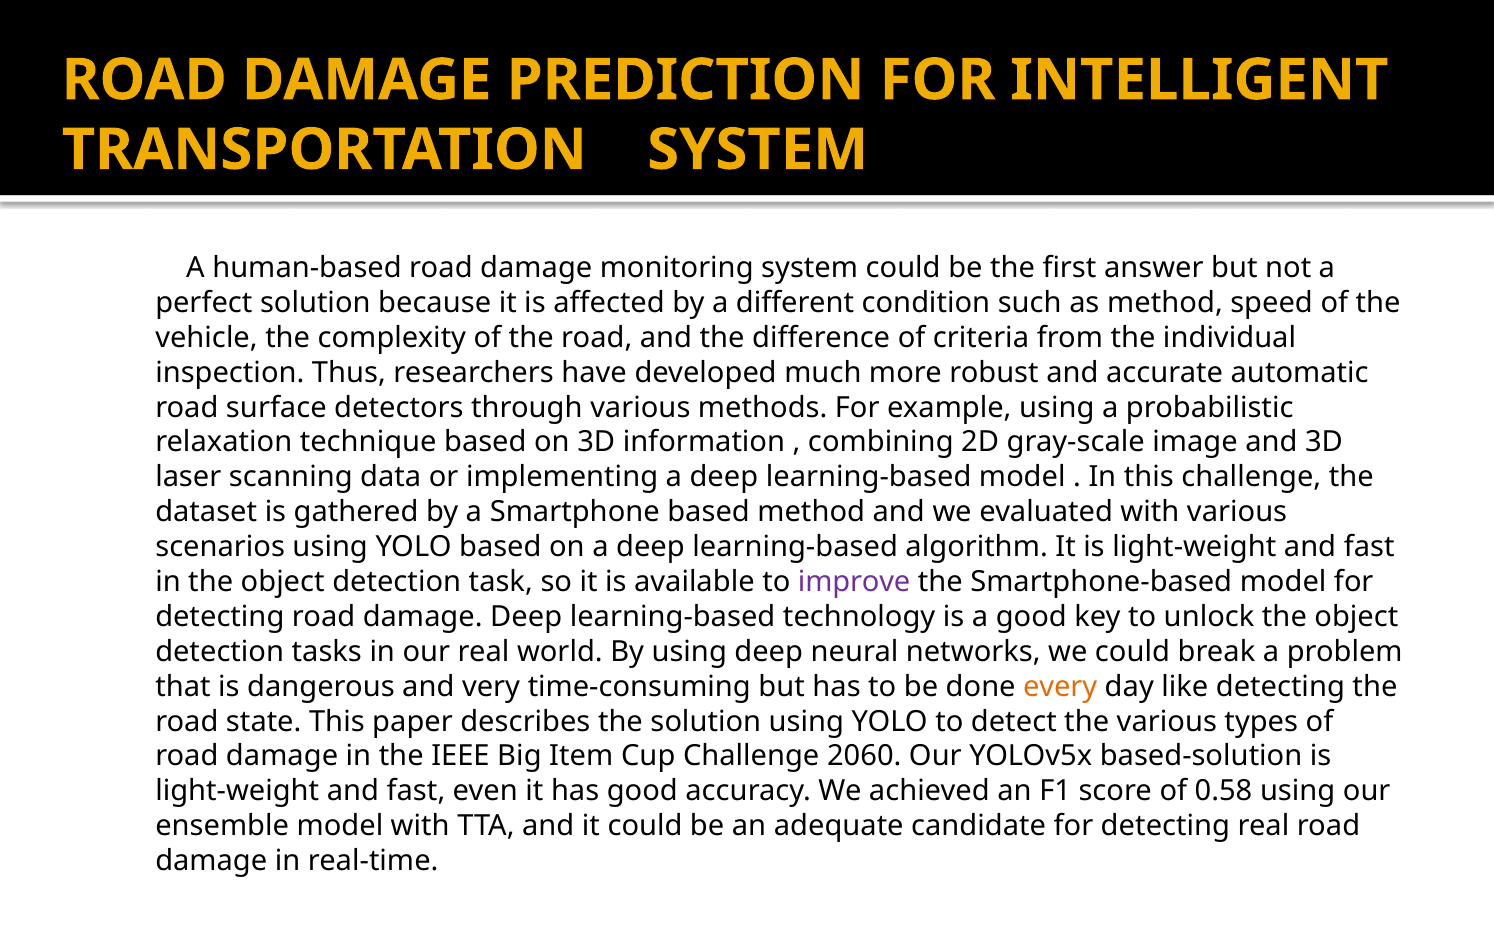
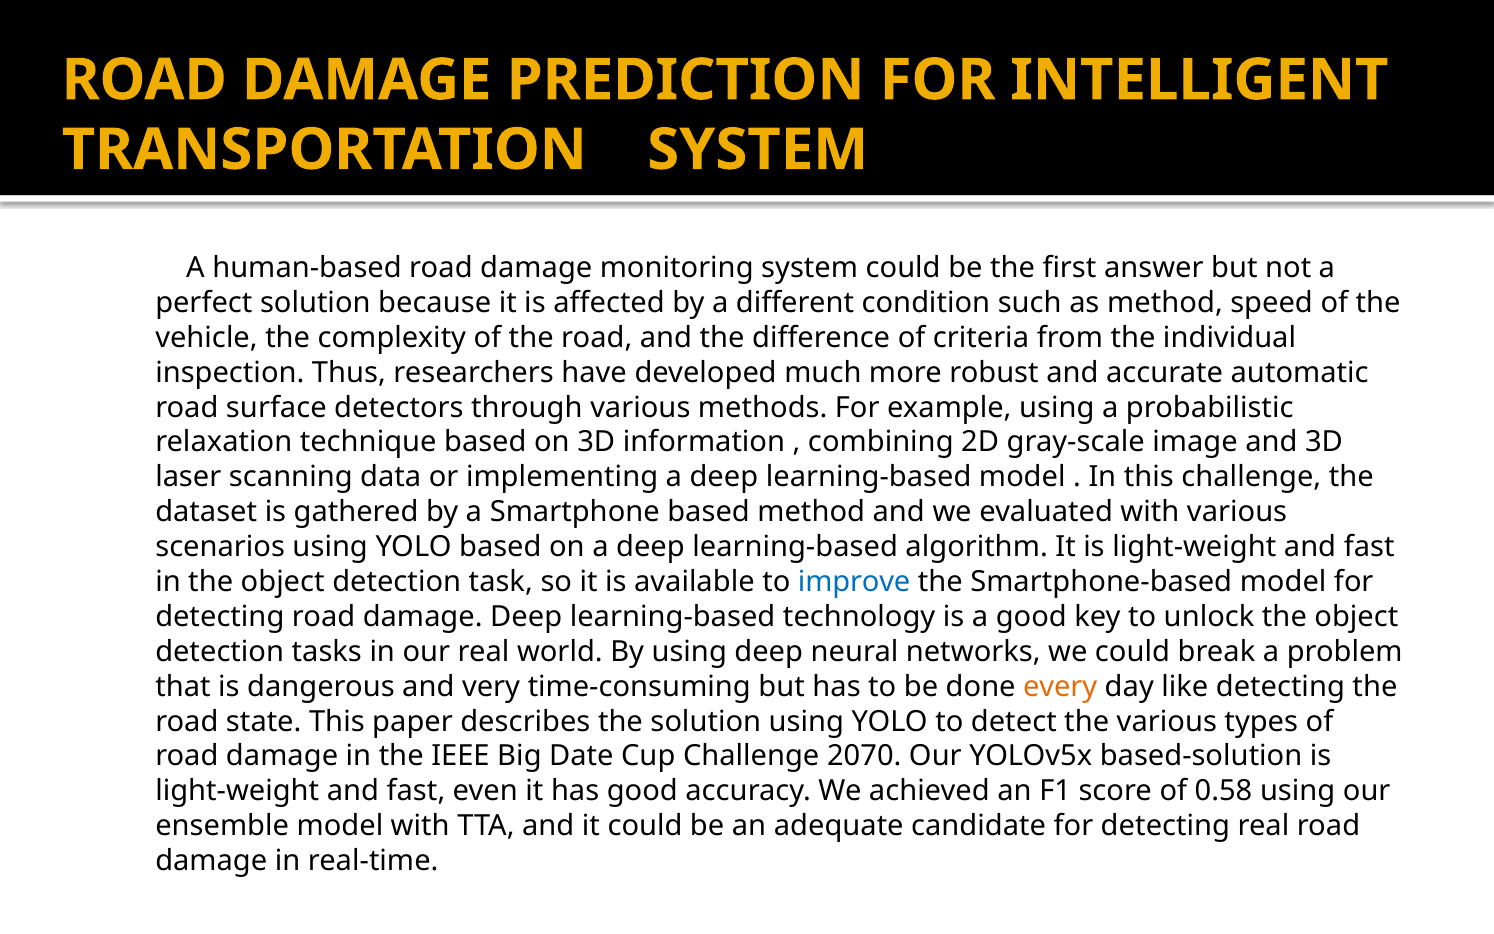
improve colour: purple -> blue
Item: Item -> Date
2060: 2060 -> 2070
